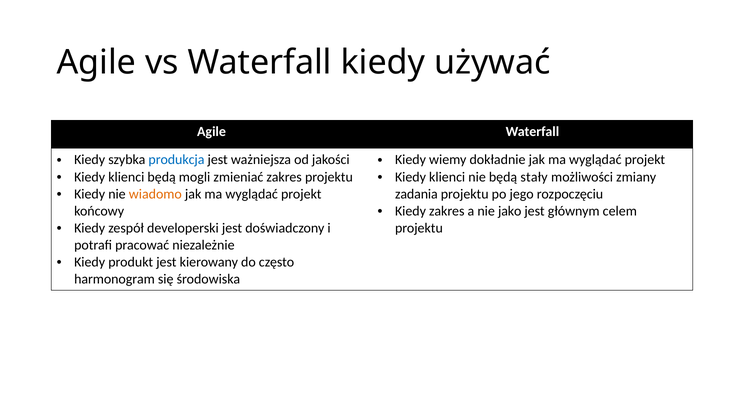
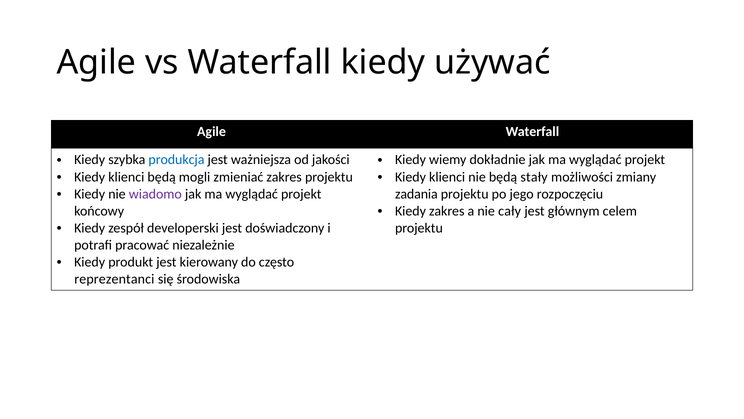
wiadomo colour: orange -> purple
jako: jako -> cały
harmonogram: harmonogram -> reprezentanci
